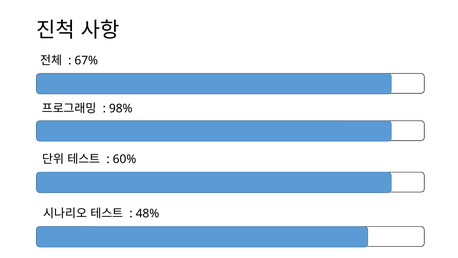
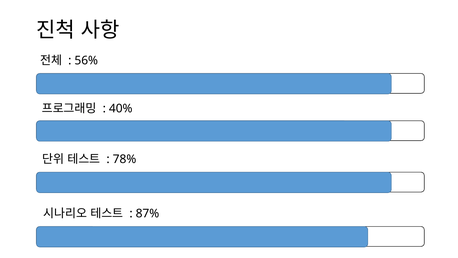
67%: 67% -> 56%
98%: 98% -> 40%
60%: 60% -> 78%
48%: 48% -> 87%
